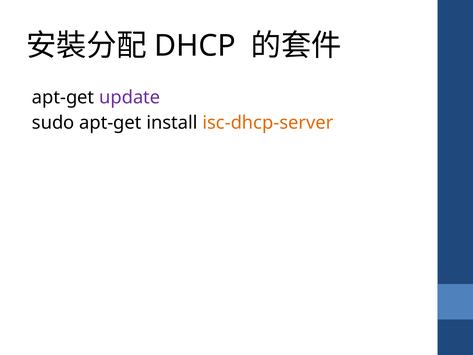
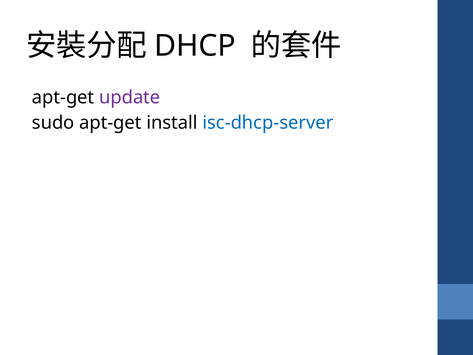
isc-dhcp-server colour: orange -> blue
